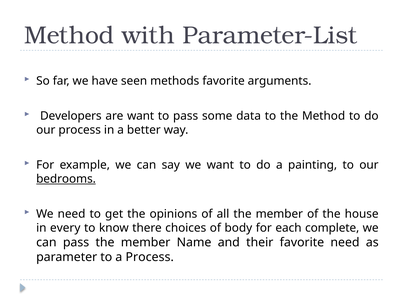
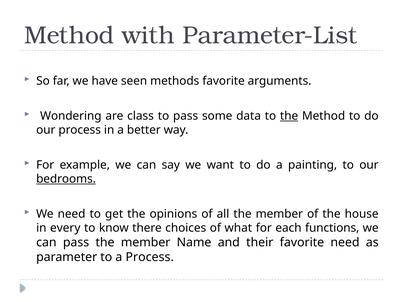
Developers: Developers -> Wondering
are want: want -> class
the at (289, 116) underline: none -> present
body: body -> what
complete: complete -> functions
